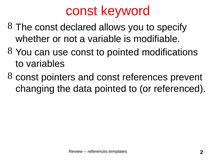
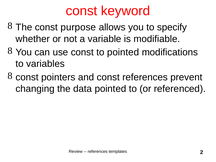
declared: declared -> purpose
